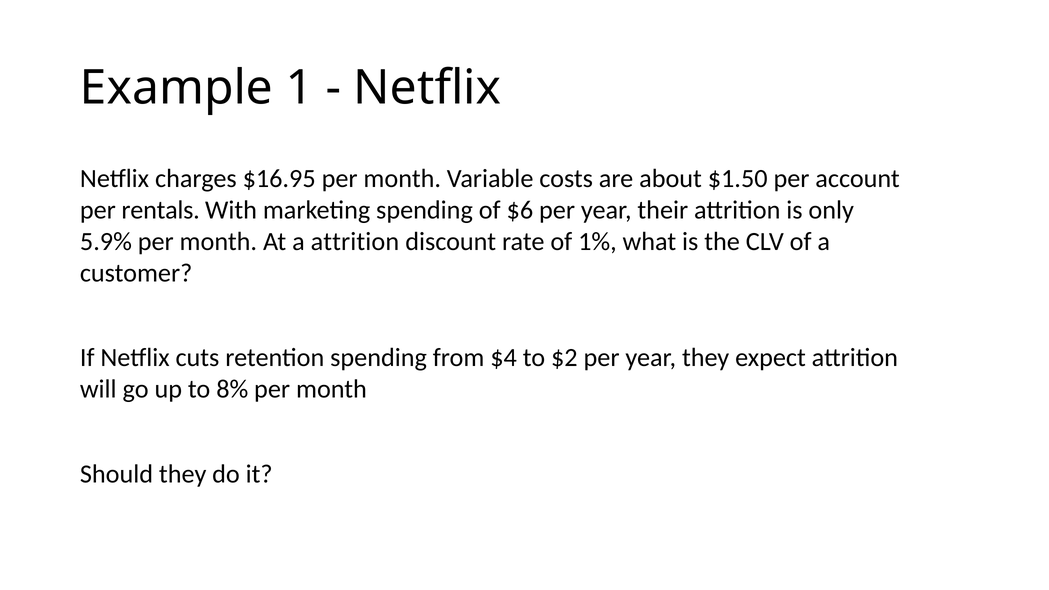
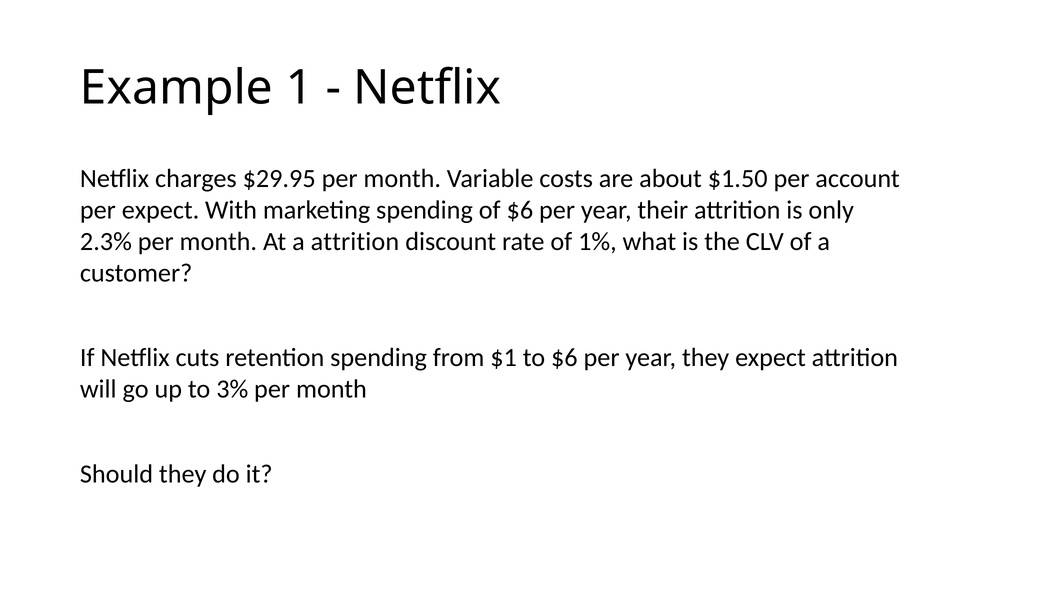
$16.95: $16.95 -> $29.95
per rentals: rentals -> expect
5.9%: 5.9% -> 2.3%
$4: $4 -> $1
to $2: $2 -> $6
8%: 8% -> 3%
